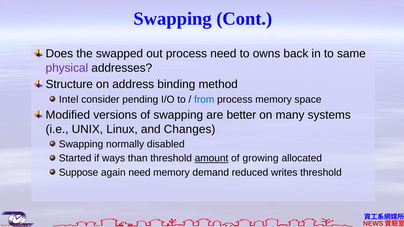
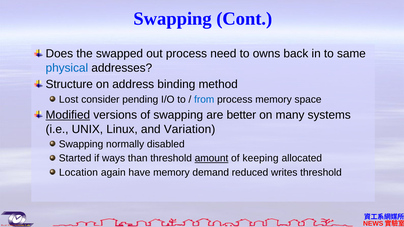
physical colour: purple -> blue
Intel: Intel -> Lost
Modified underline: none -> present
Changes: Changes -> Variation
growing: growing -> keeping
Suppose: Suppose -> Location
again need: need -> have
